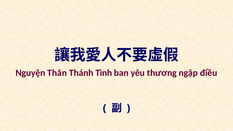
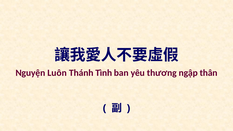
Thân: Thân -> Luôn
điều: điều -> thân
